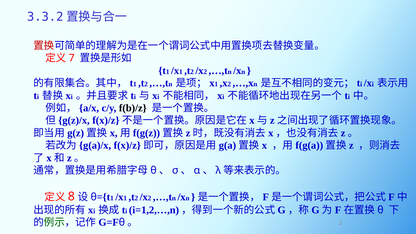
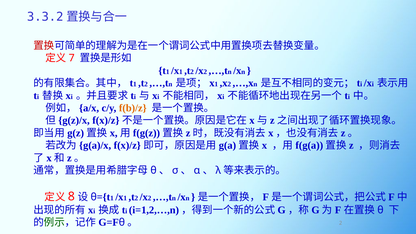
f(b)/z colour: black -> orange
